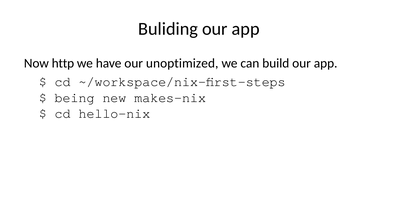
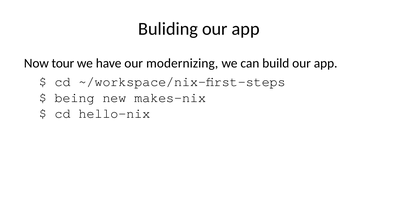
http: http -> tour
unoptimized: unoptimized -> modernizing
